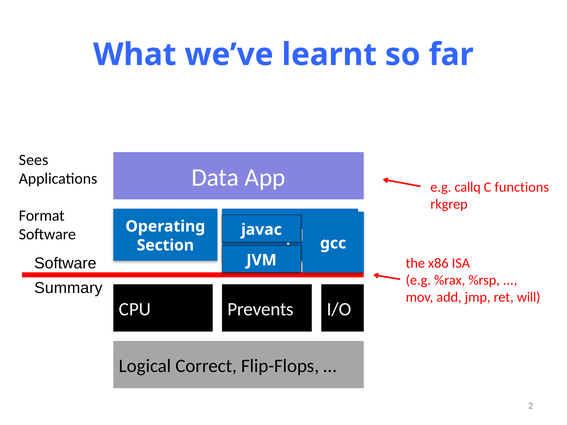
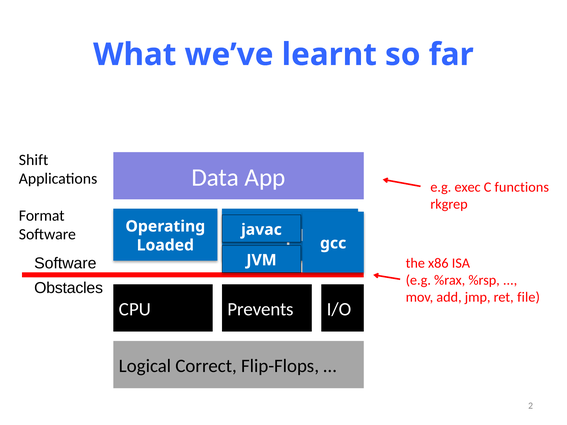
Sees: Sees -> Shift
callq: callq -> exec
Section: Section -> Loaded
Summary: Summary -> Obstacles
will: will -> file
